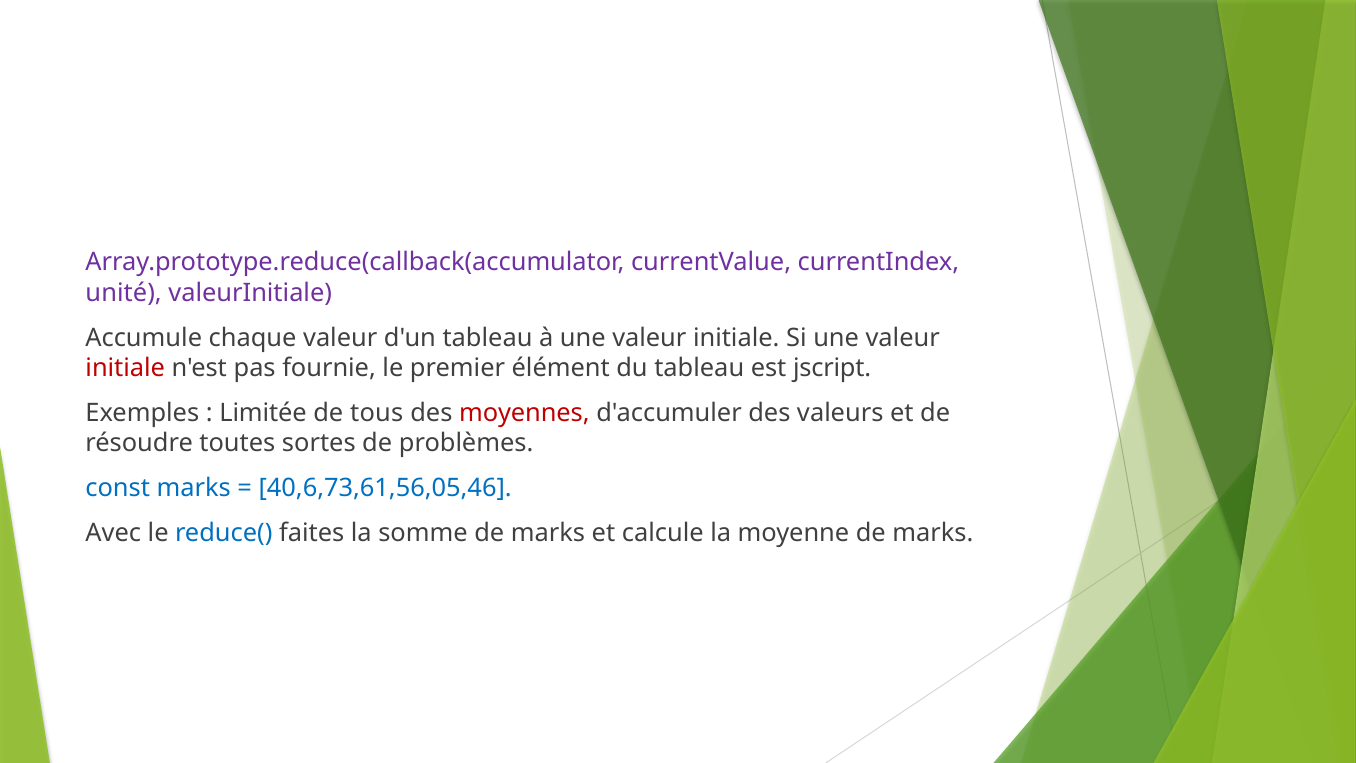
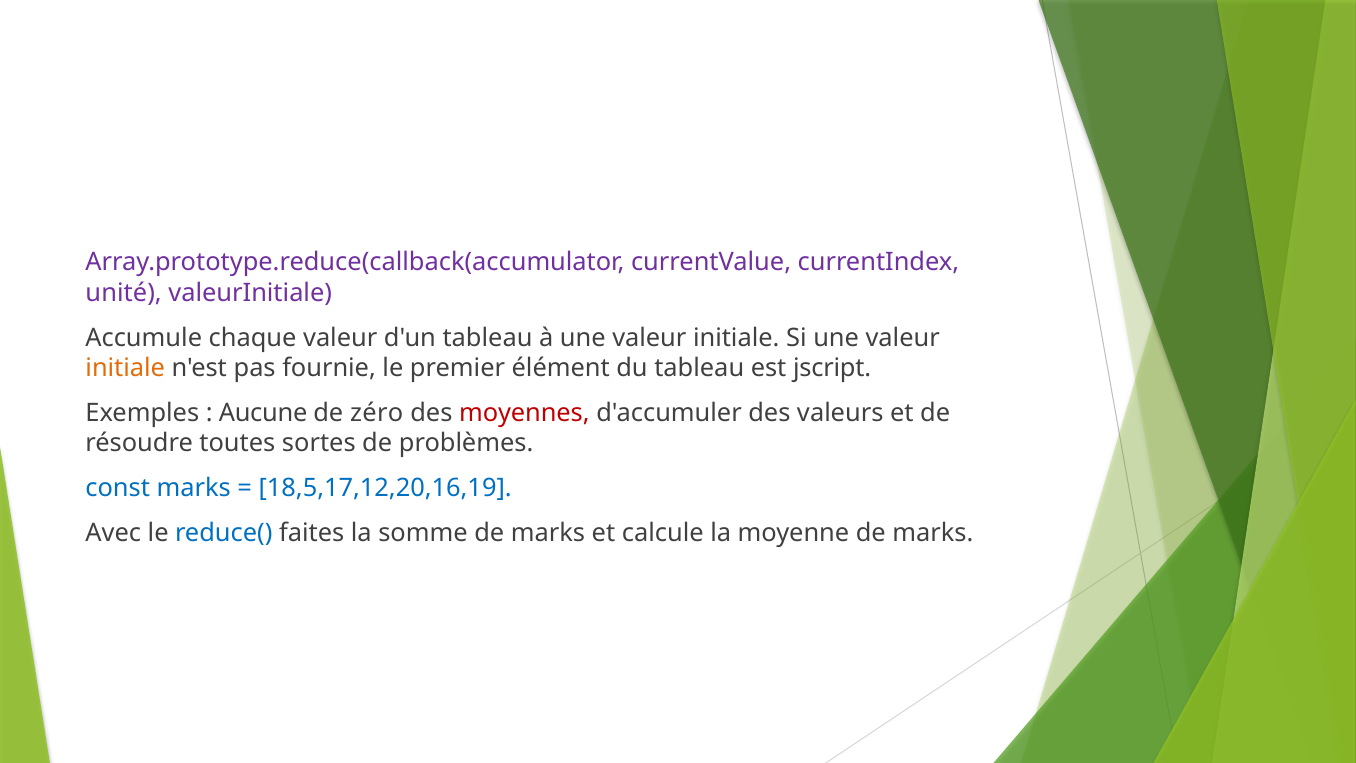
initiale at (125, 368) colour: red -> orange
Limitée: Limitée -> Aucune
tous: tous -> zéro
40,6,73,61,56,05,46: 40,6,73,61,56,05,46 -> 18,5,17,12,20,16,19
